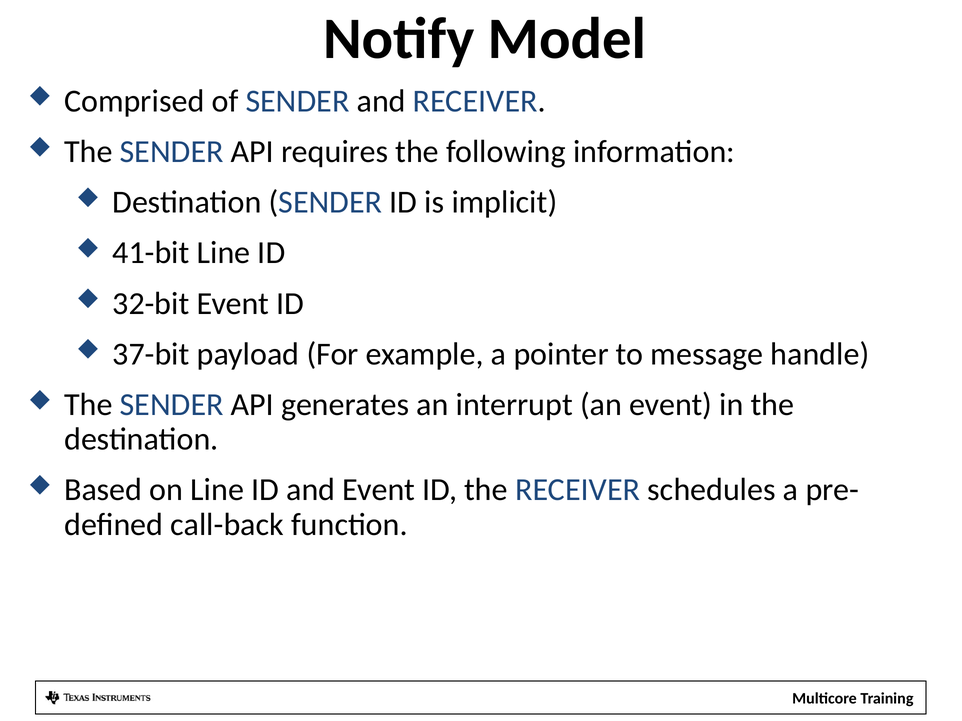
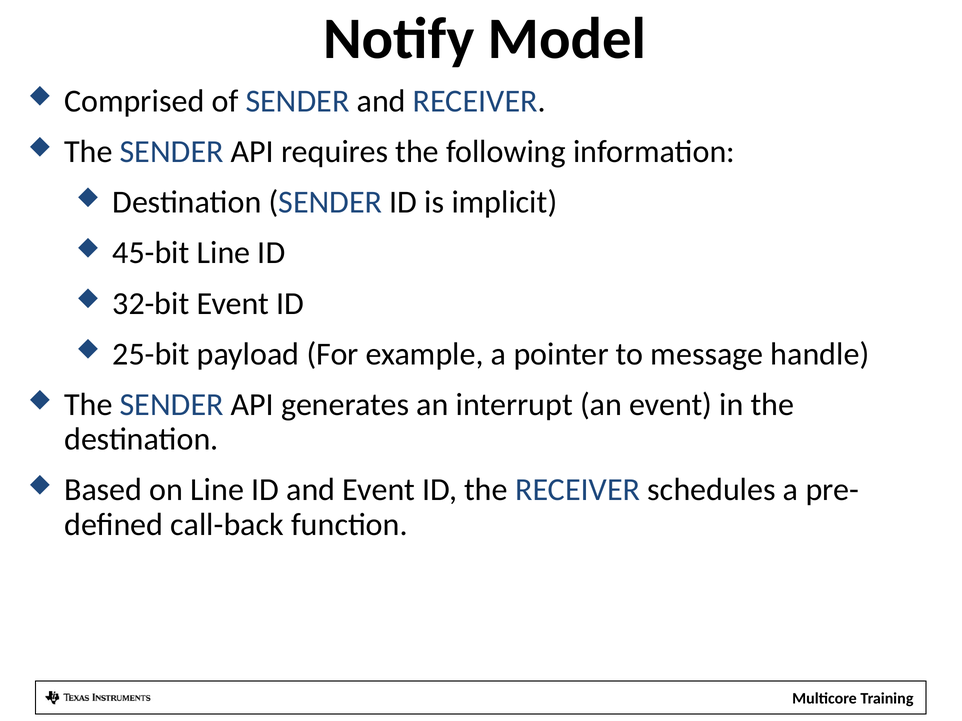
41-bit: 41-bit -> 45-bit
37-bit: 37-bit -> 25-bit
